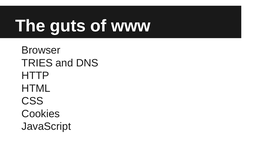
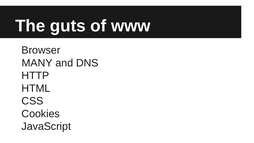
TRIES: TRIES -> MANY
